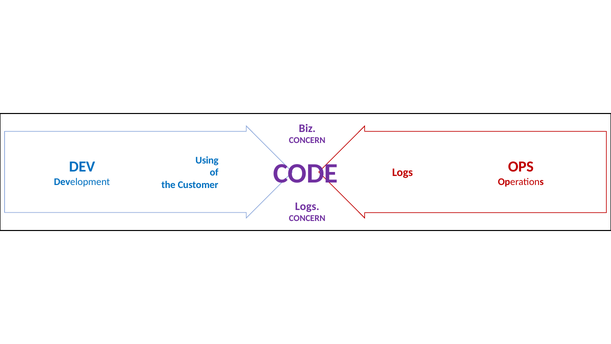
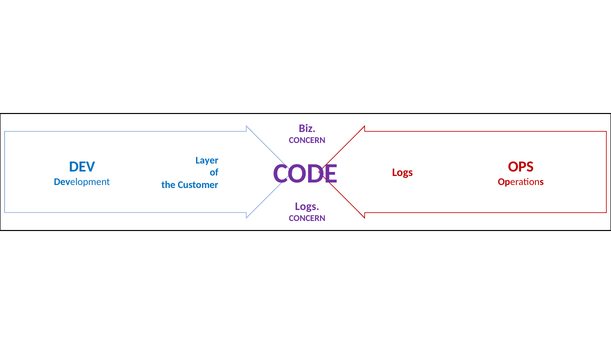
Using: Using -> Layer
